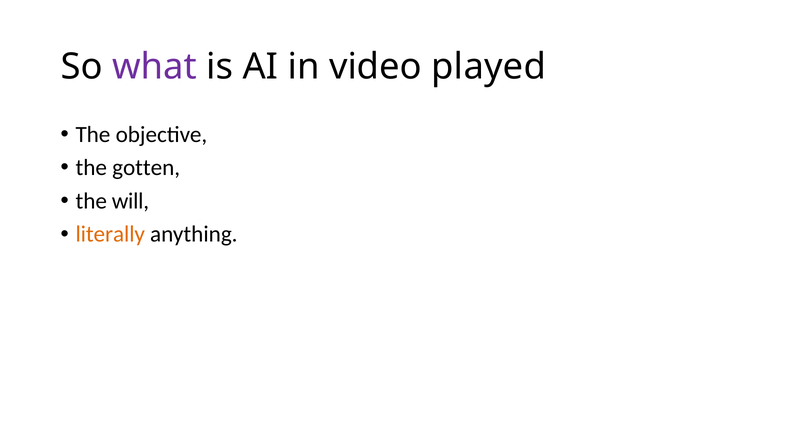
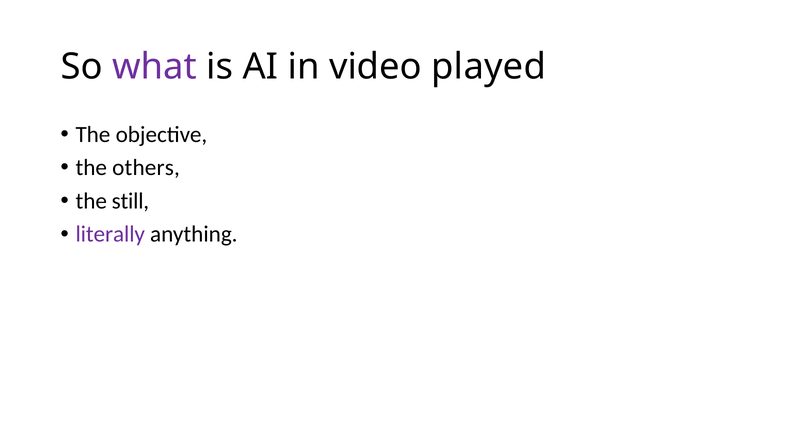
gotten: gotten -> others
will: will -> still
literally colour: orange -> purple
